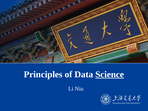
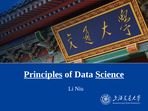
Principles underline: none -> present
